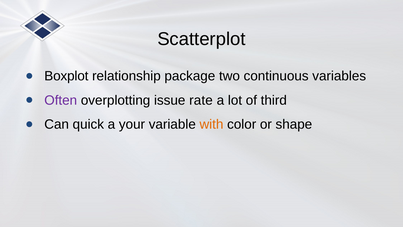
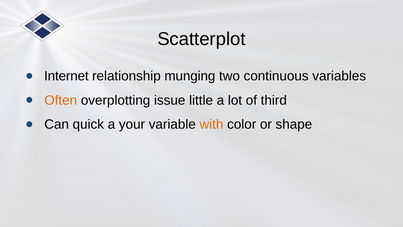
Boxplot: Boxplot -> Internet
package: package -> munging
Often colour: purple -> orange
rate: rate -> little
